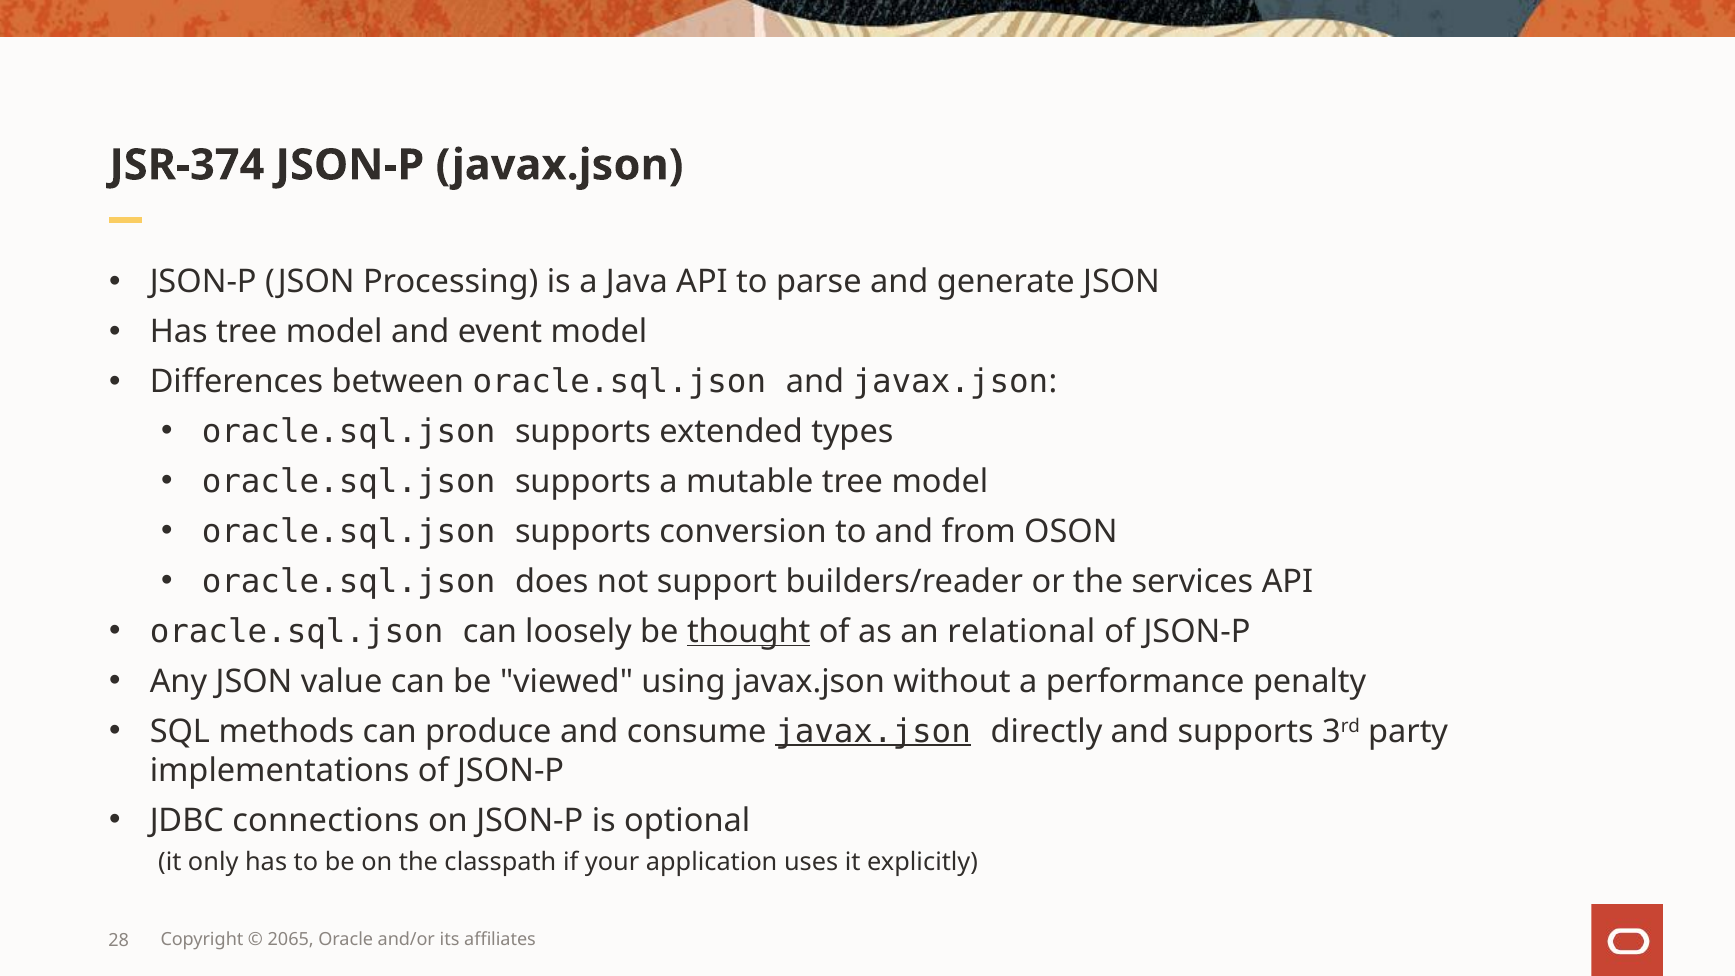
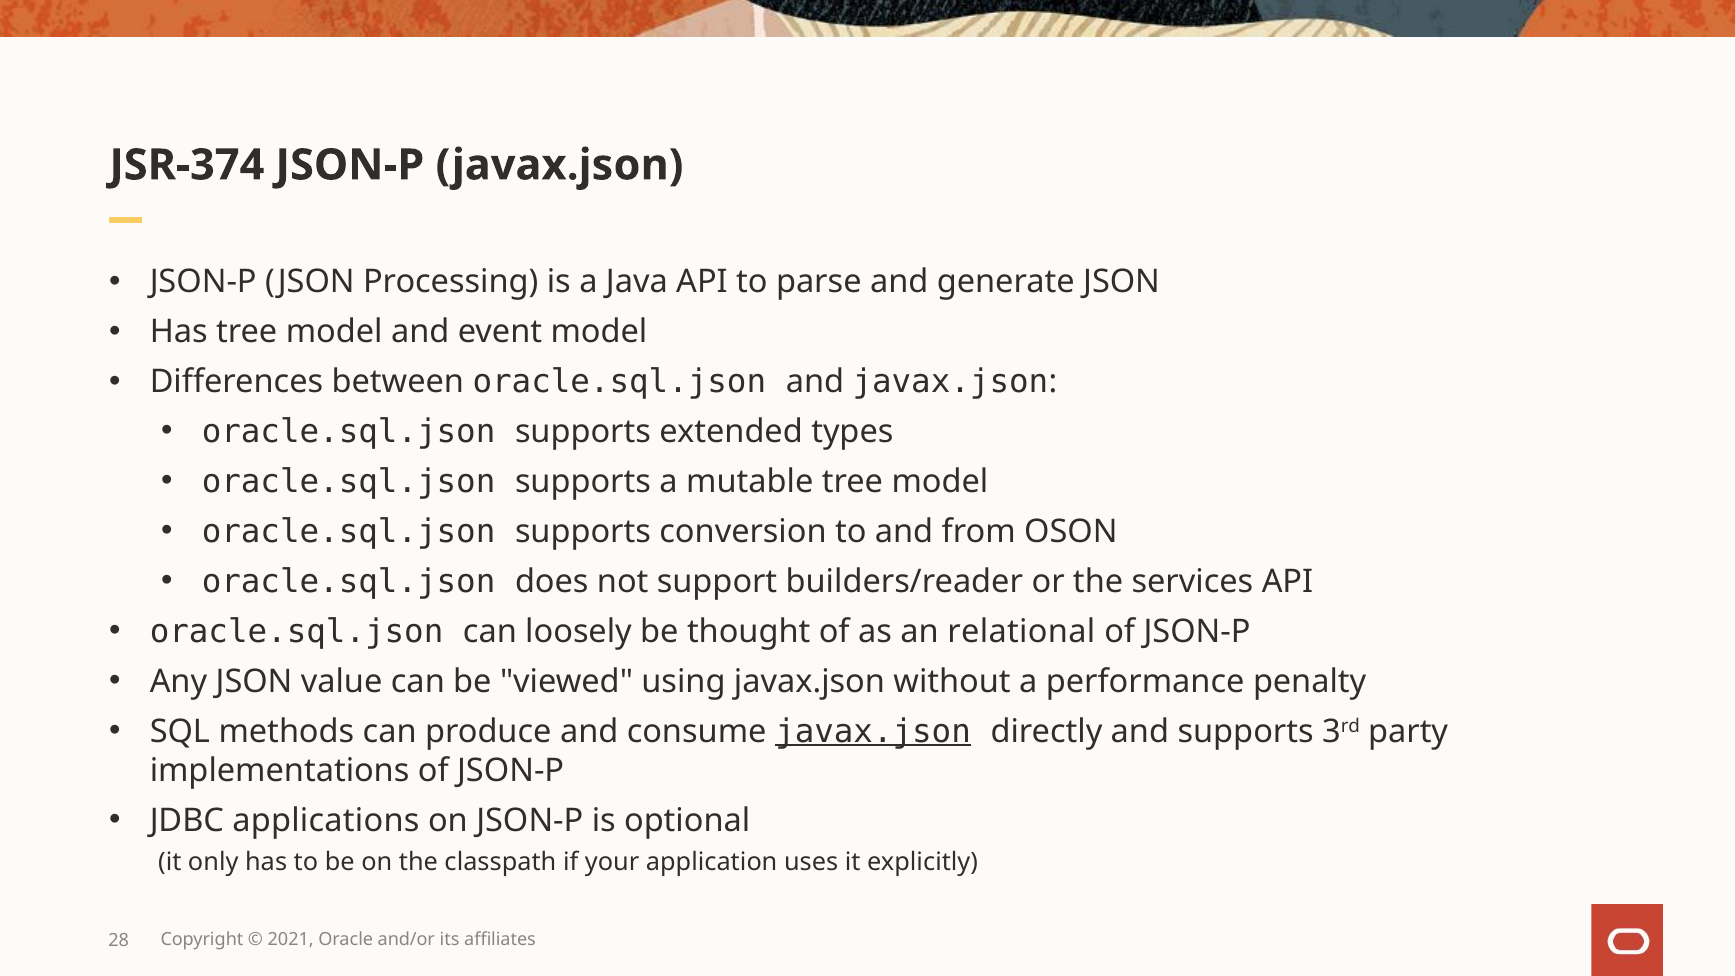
thought underline: present -> none
connections: connections -> applications
2065: 2065 -> 2021
